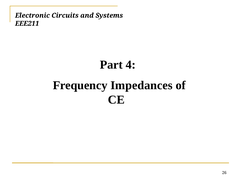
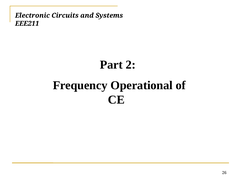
4: 4 -> 2
Impedances: Impedances -> Operational
